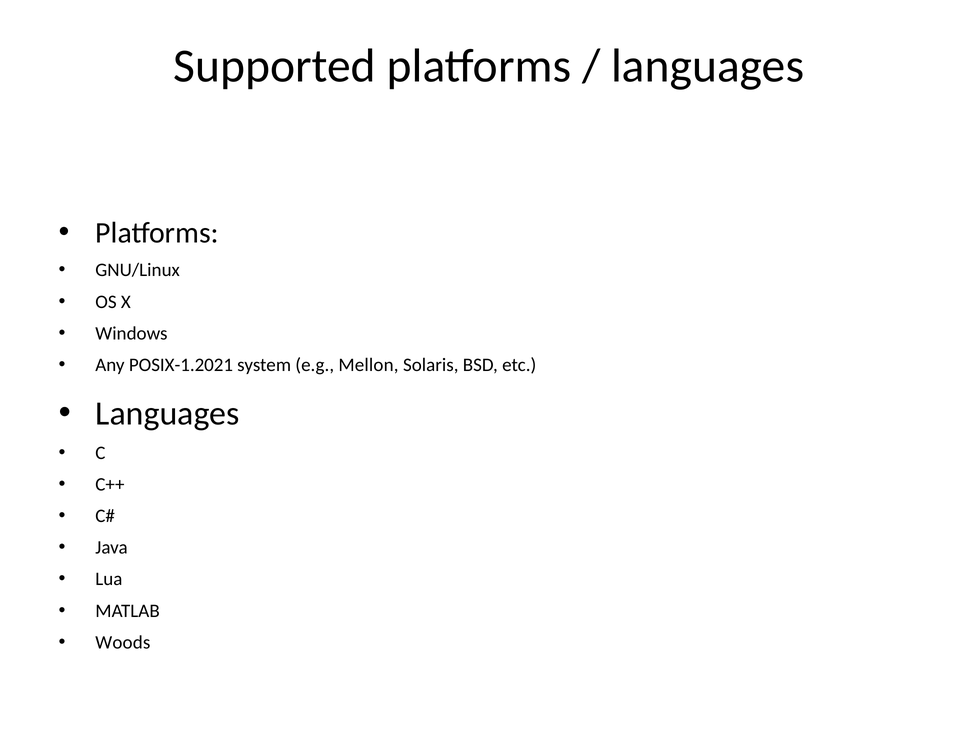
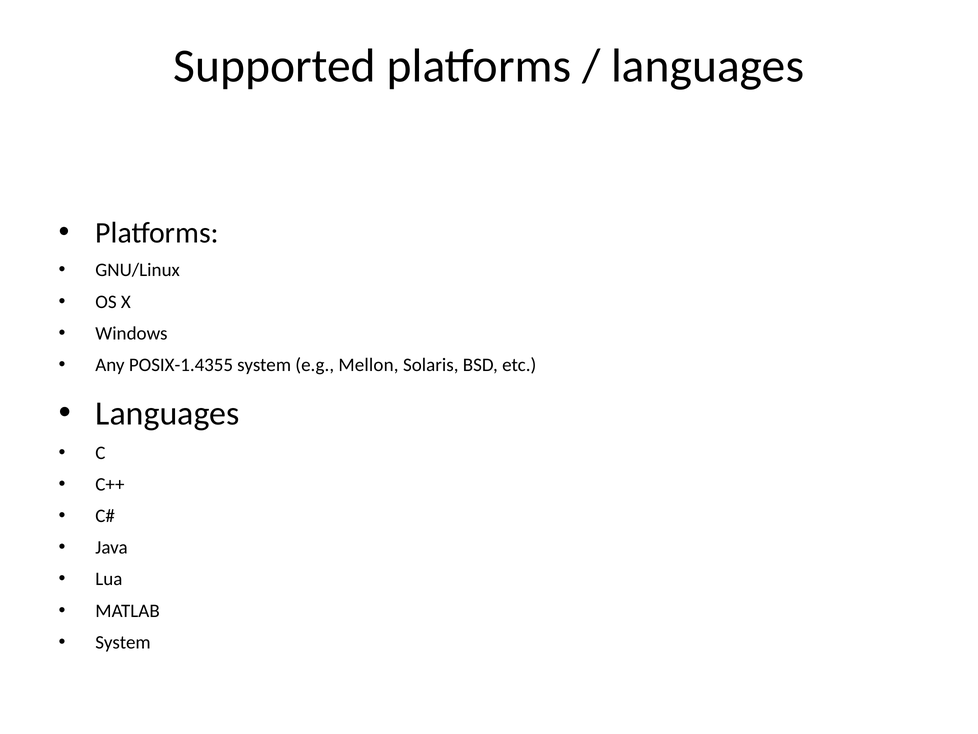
POSIX-1.2021: POSIX-1.2021 -> POSIX-1.4355
Woods at (123, 642): Woods -> System
